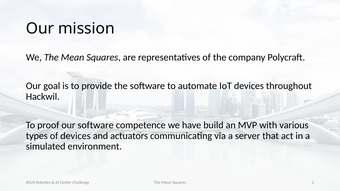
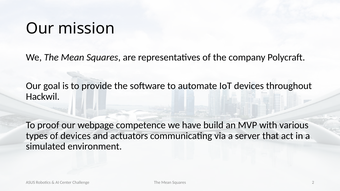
our software: software -> webpage
